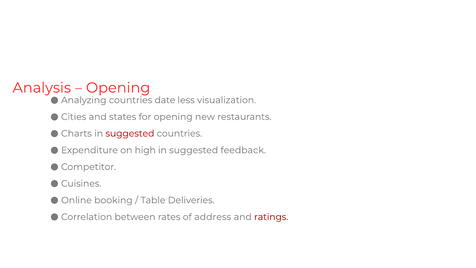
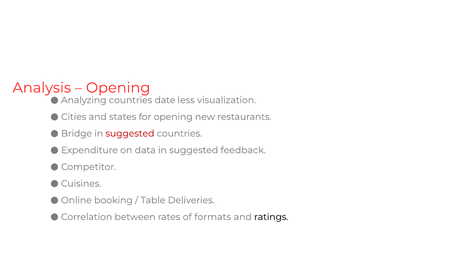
Charts: Charts -> Bridge
high: high -> data
address: address -> formats
ratings colour: red -> black
